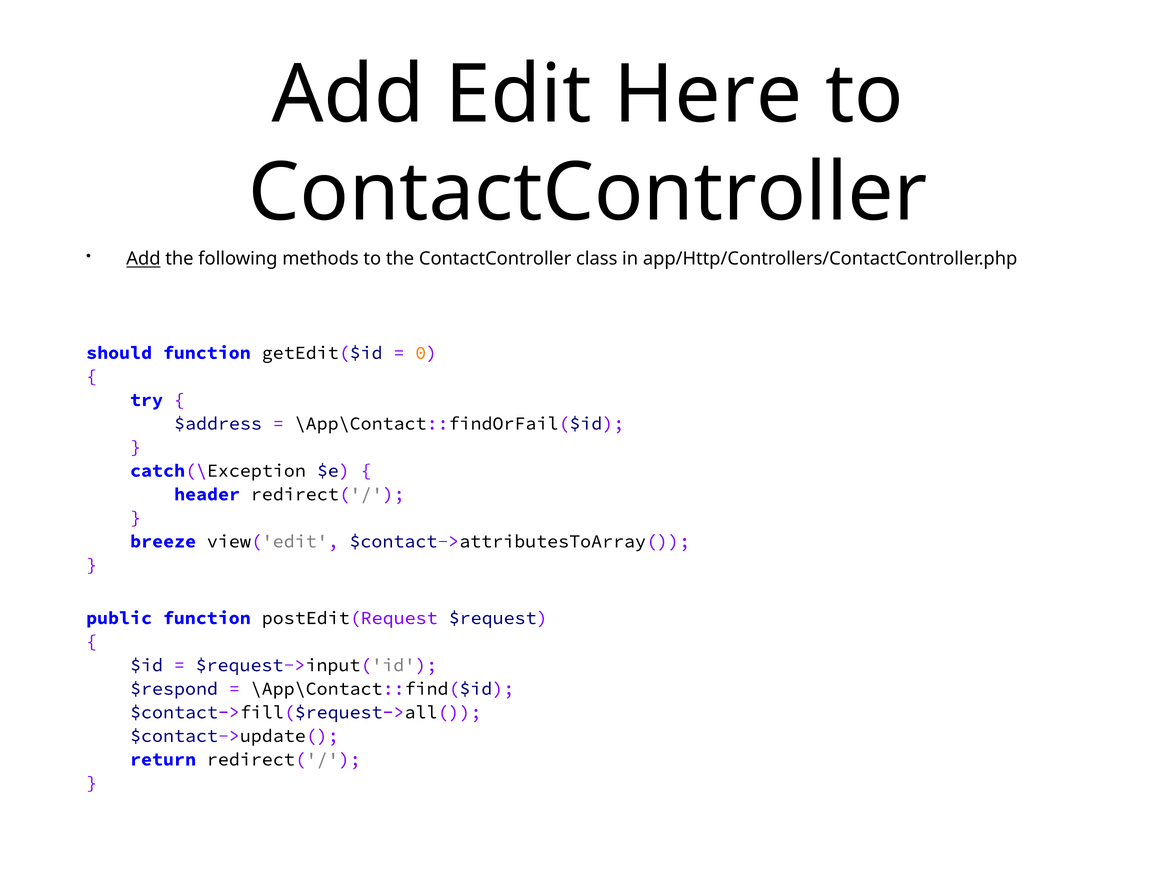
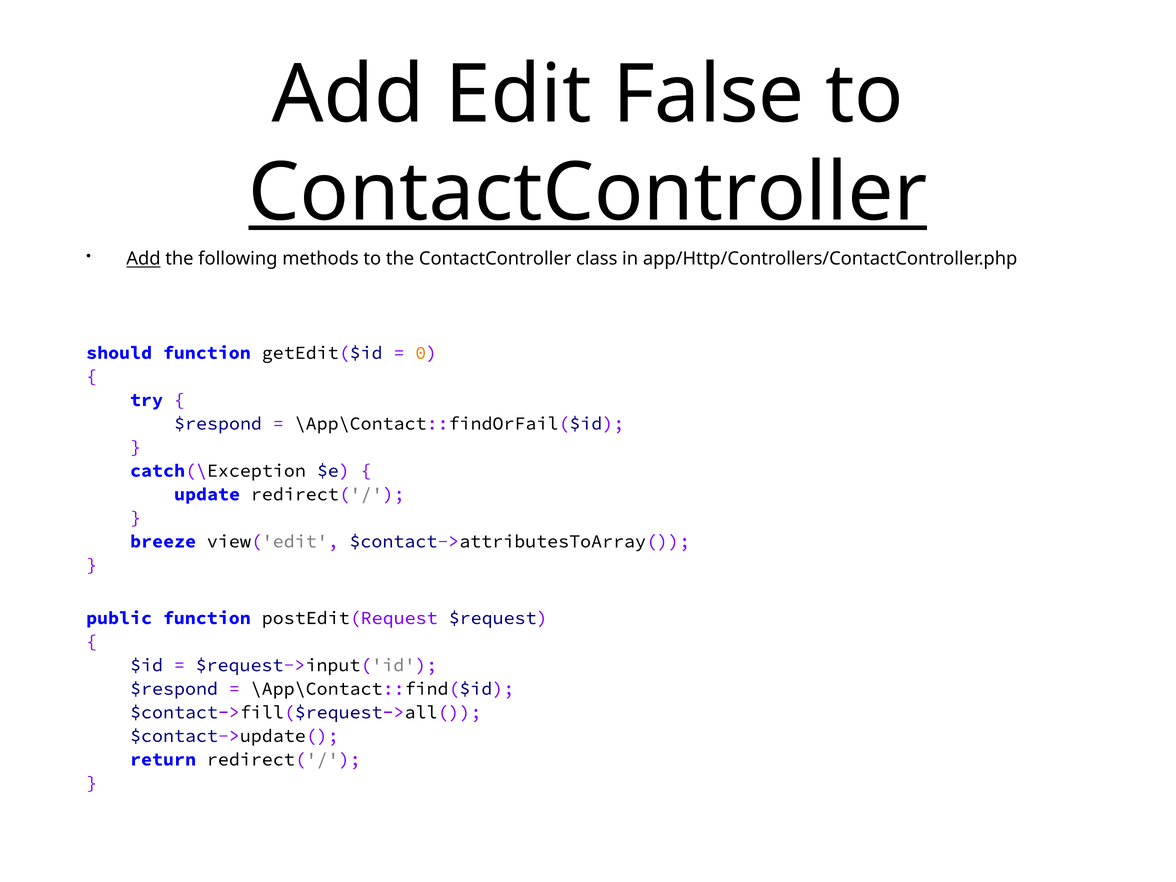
Here: Here -> False
ContactController at (588, 193) underline: none -> present
$address at (218, 423): $address -> $respond
header: header -> update
